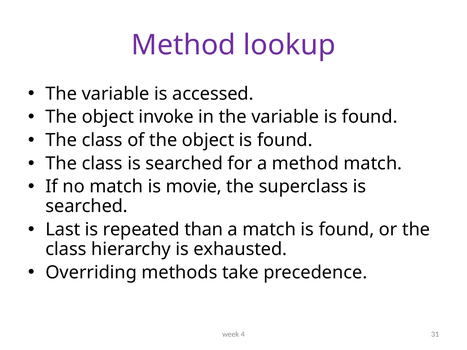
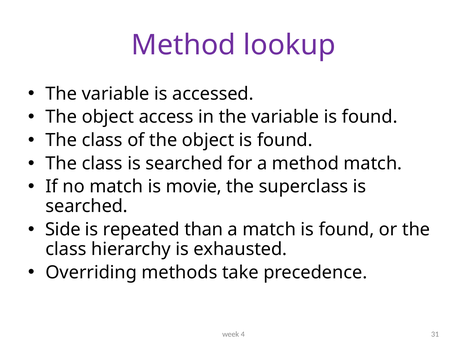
invoke: invoke -> access
Last: Last -> Side
